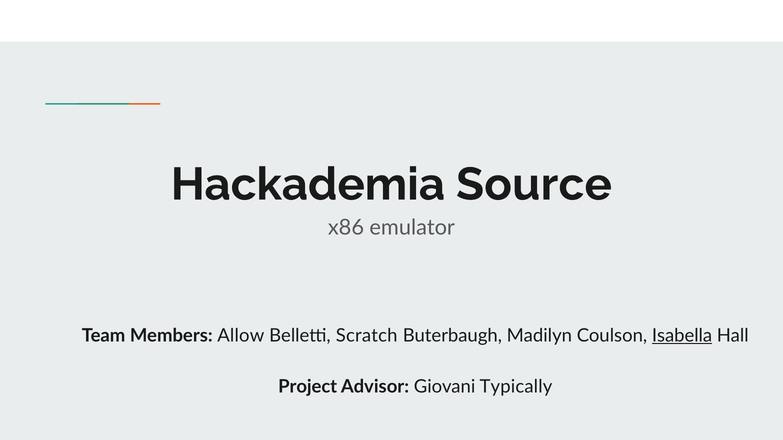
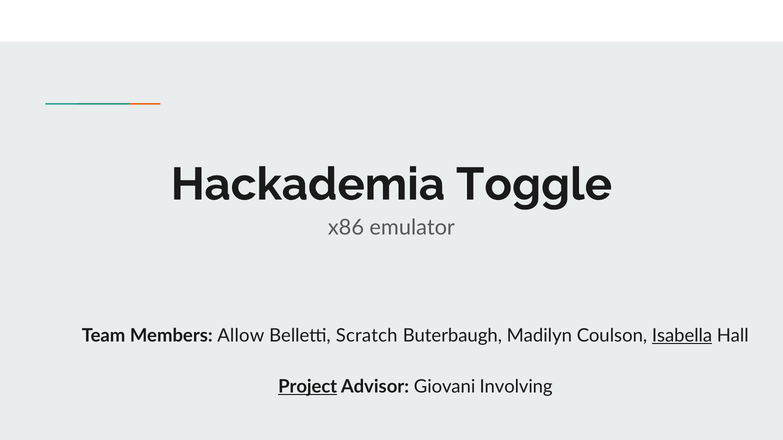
Source: Source -> Toggle
Project underline: none -> present
Typically: Typically -> Involving
